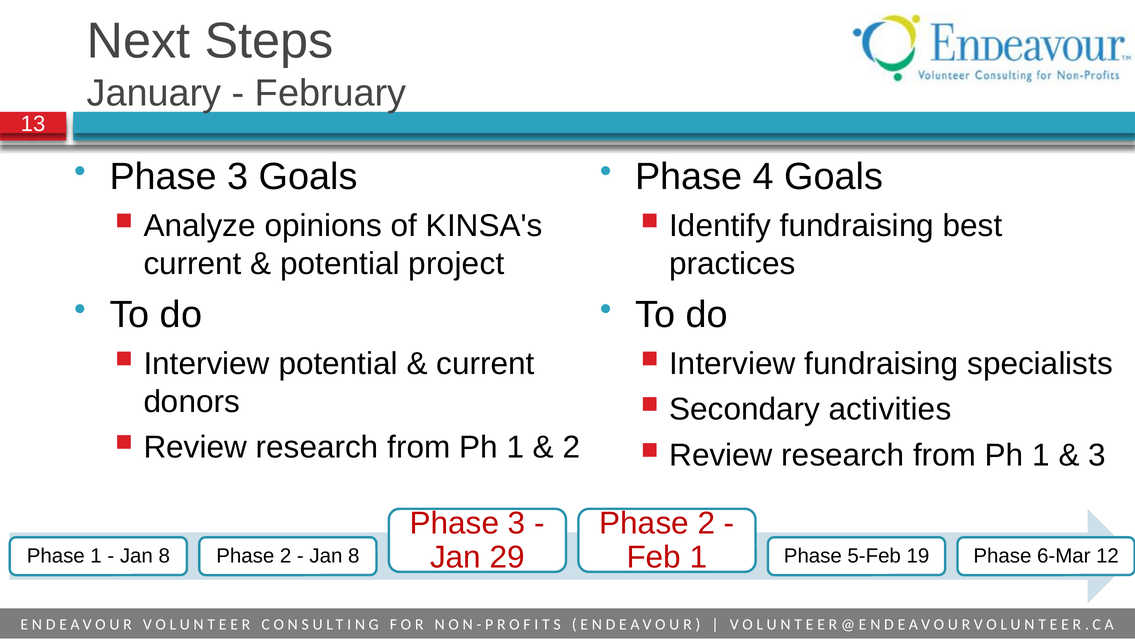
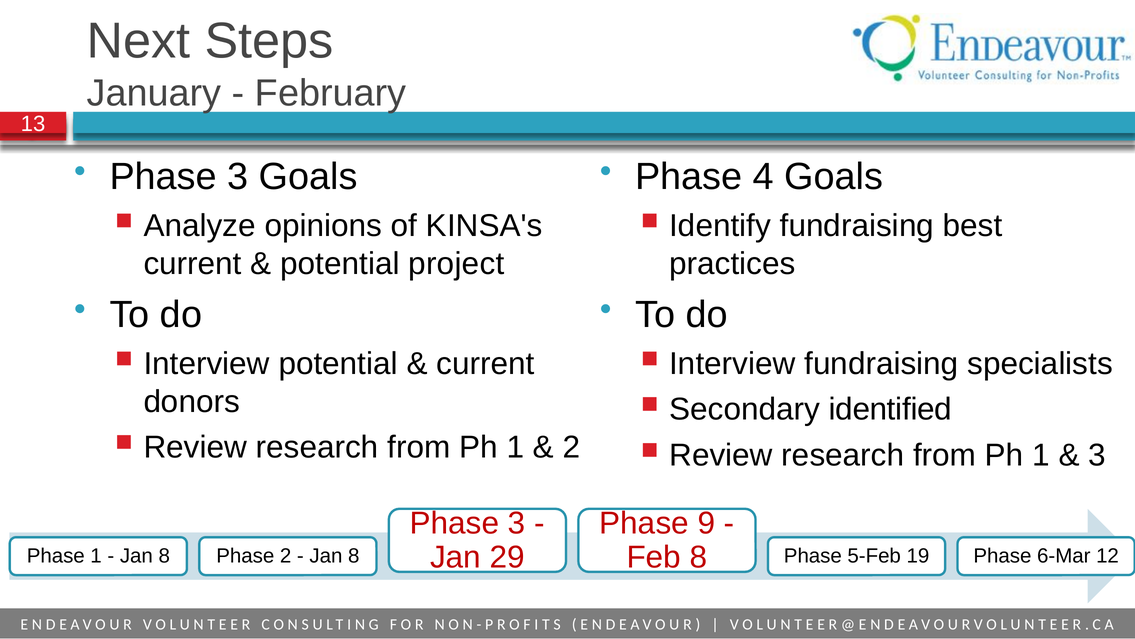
activities: activities -> identified
2 at (706, 523): 2 -> 9
1 at (698, 557): 1 -> 8
